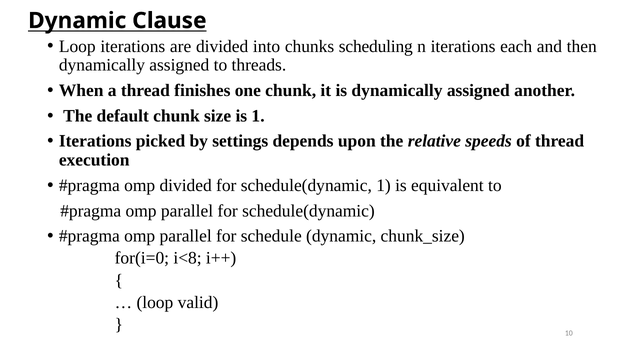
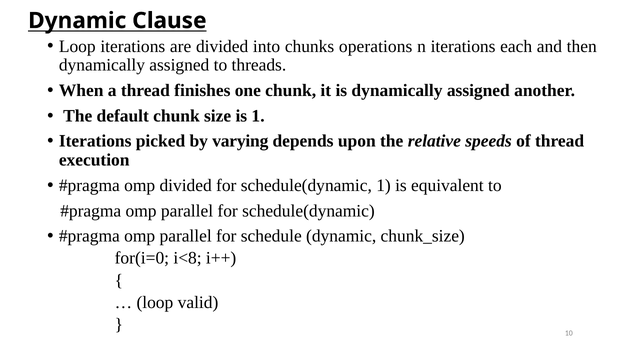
scheduling: scheduling -> operations
settings: settings -> varying
